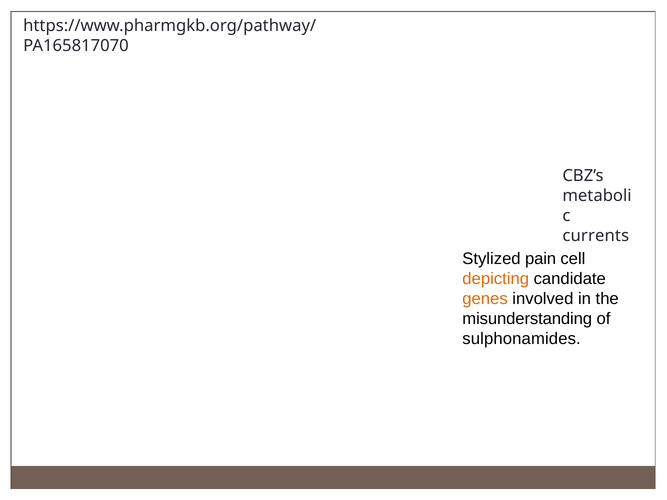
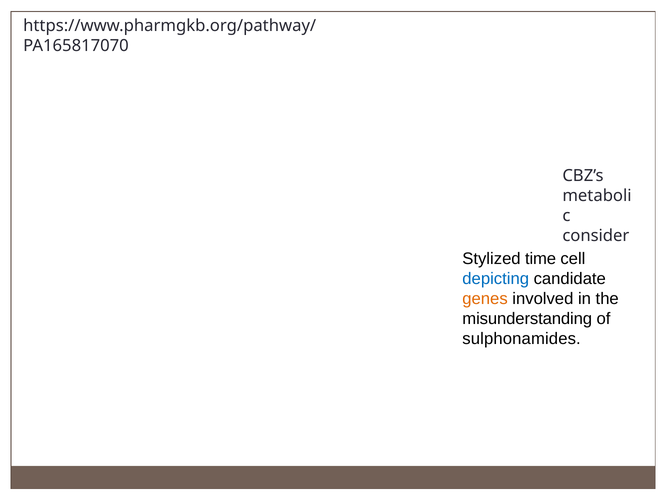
currents: currents -> consider
pain: pain -> time
depicting colour: orange -> blue
